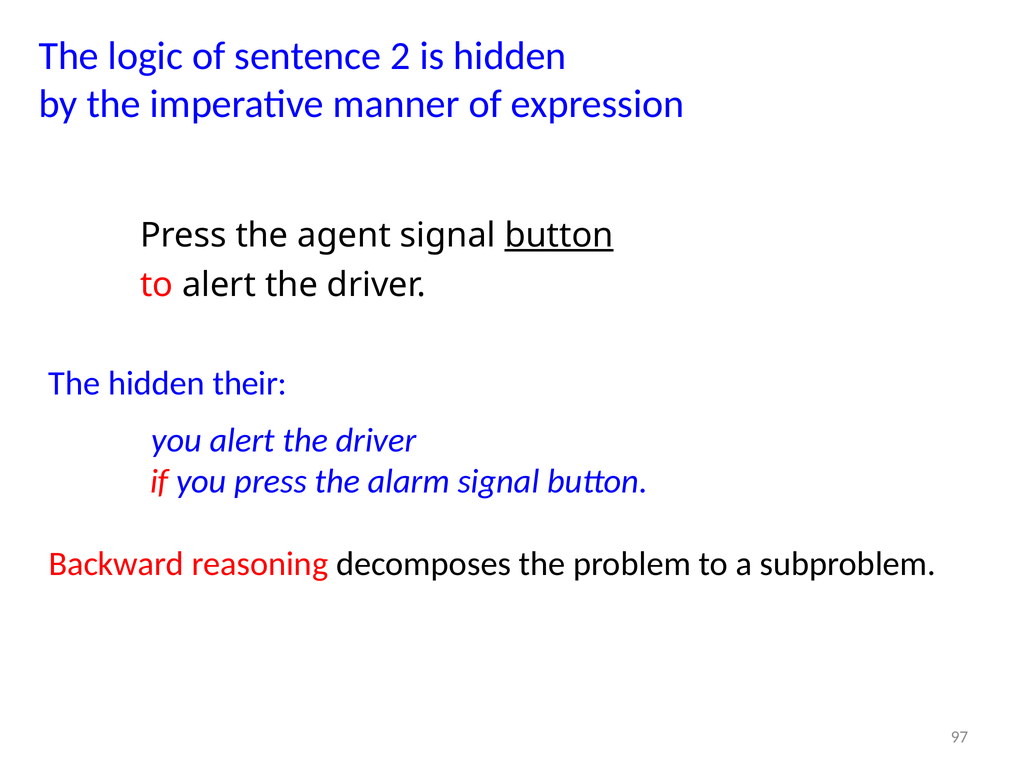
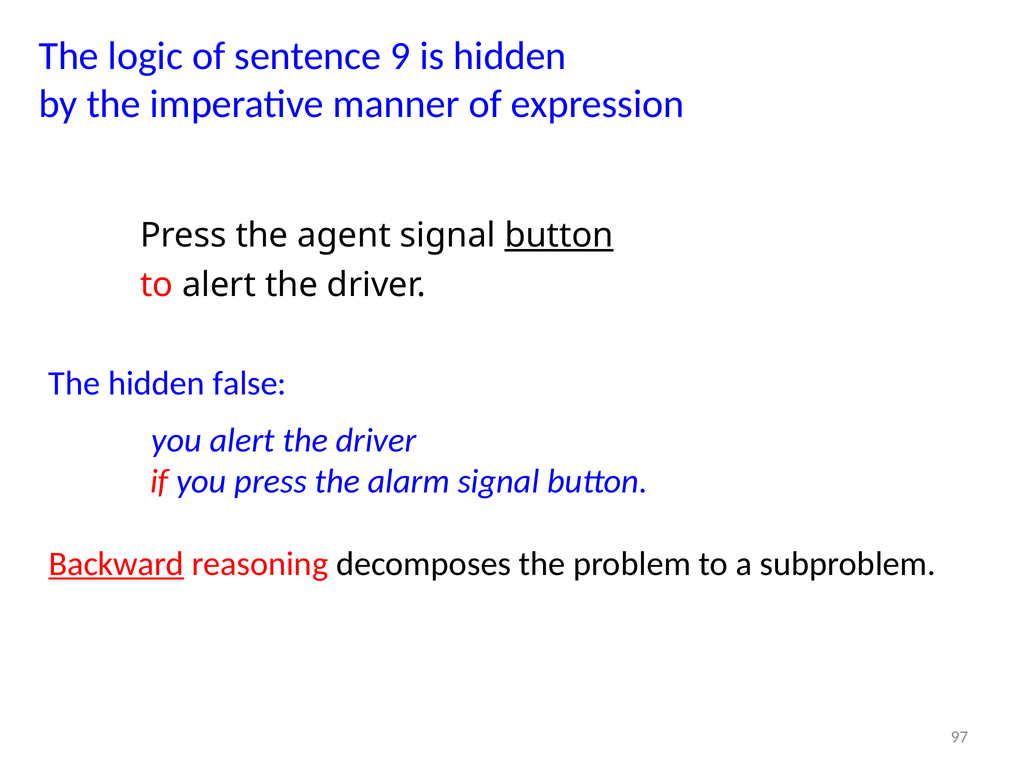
2: 2 -> 9
their: their -> false
Backward underline: none -> present
